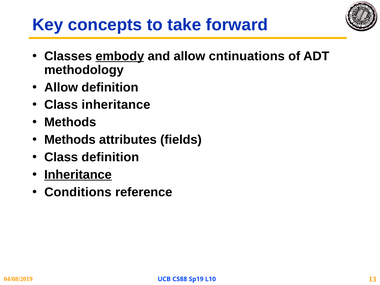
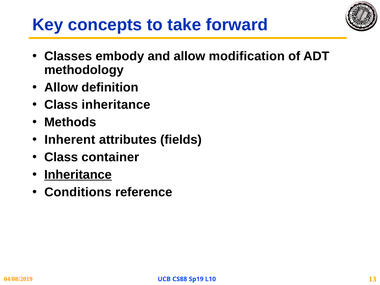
embody underline: present -> none
cntinuations: cntinuations -> modification
Methods at (70, 140): Methods -> Inherent
Class definition: definition -> container
